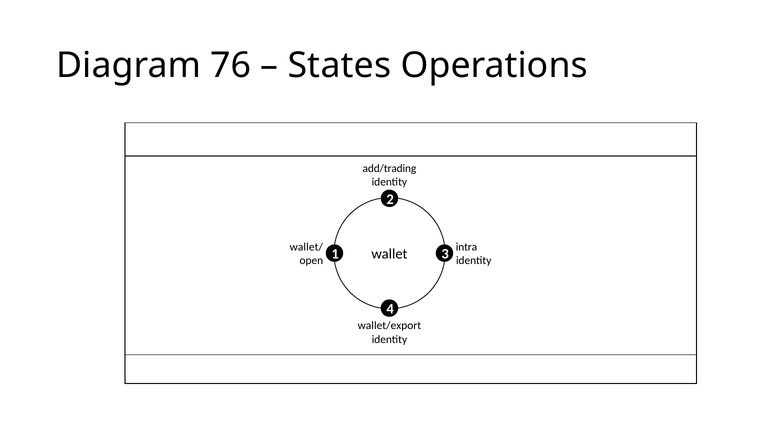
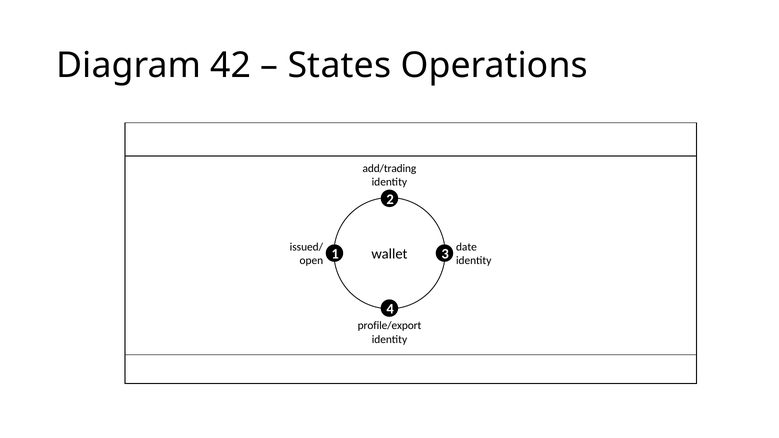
76: 76 -> 42
intra: intra -> date
wallet/: wallet/ -> issued/
wallet/export: wallet/export -> profile/export
